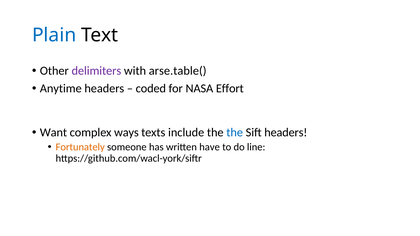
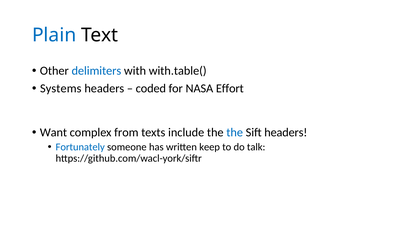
delimiters colour: purple -> blue
arse.table(: arse.table( -> with.table(
Anytime: Anytime -> Systems
ways: ways -> from
Fortunately colour: orange -> blue
have: have -> keep
line: line -> talk
